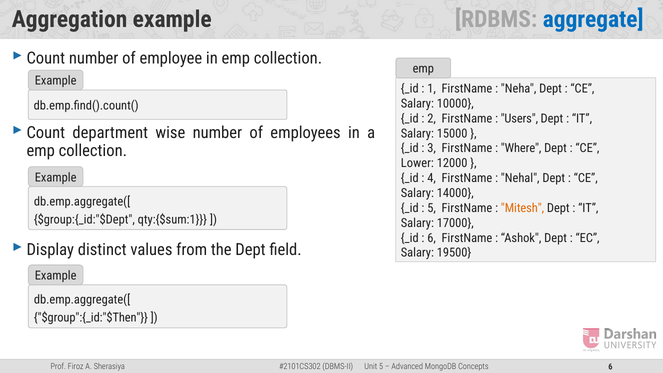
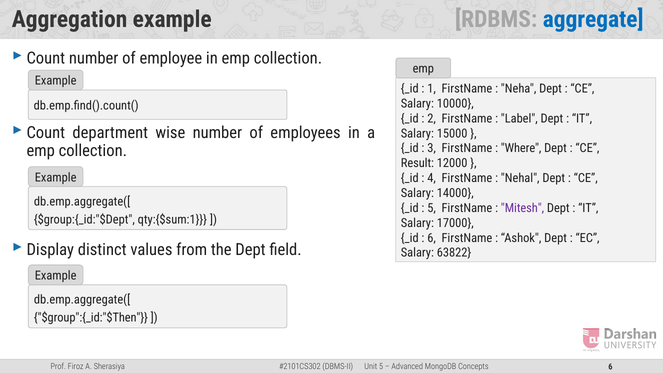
Users: Users -> Label
Lower: Lower -> Result
Mitesh colour: orange -> purple
19500: 19500 -> 63822
